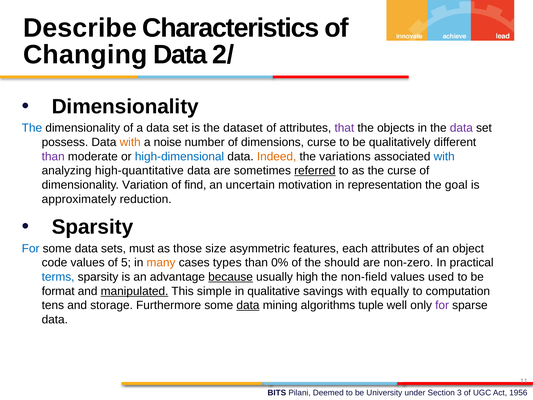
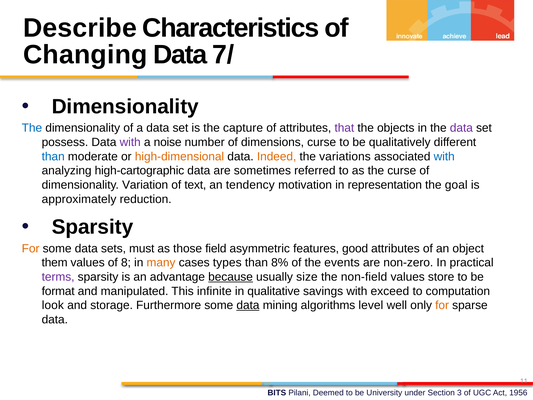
2/: 2/ -> 7/
dataset: dataset -> capture
with at (130, 142) colour: orange -> purple
than at (53, 156) colour: purple -> blue
high-dimensional colour: blue -> orange
high-quantitative: high-quantitative -> high-cartographic
referred underline: present -> none
find: find -> text
uncertain: uncertain -> tendency
For at (31, 248) colour: blue -> orange
size: size -> field
each: each -> good
code: code -> them
5: 5 -> 8
0%: 0% -> 8%
should: should -> events
terms colour: blue -> purple
high: high -> size
used: used -> store
manipulated underline: present -> none
simple: simple -> infinite
equally: equally -> exceed
tens: tens -> look
tuple: tuple -> level
for at (442, 305) colour: purple -> orange
